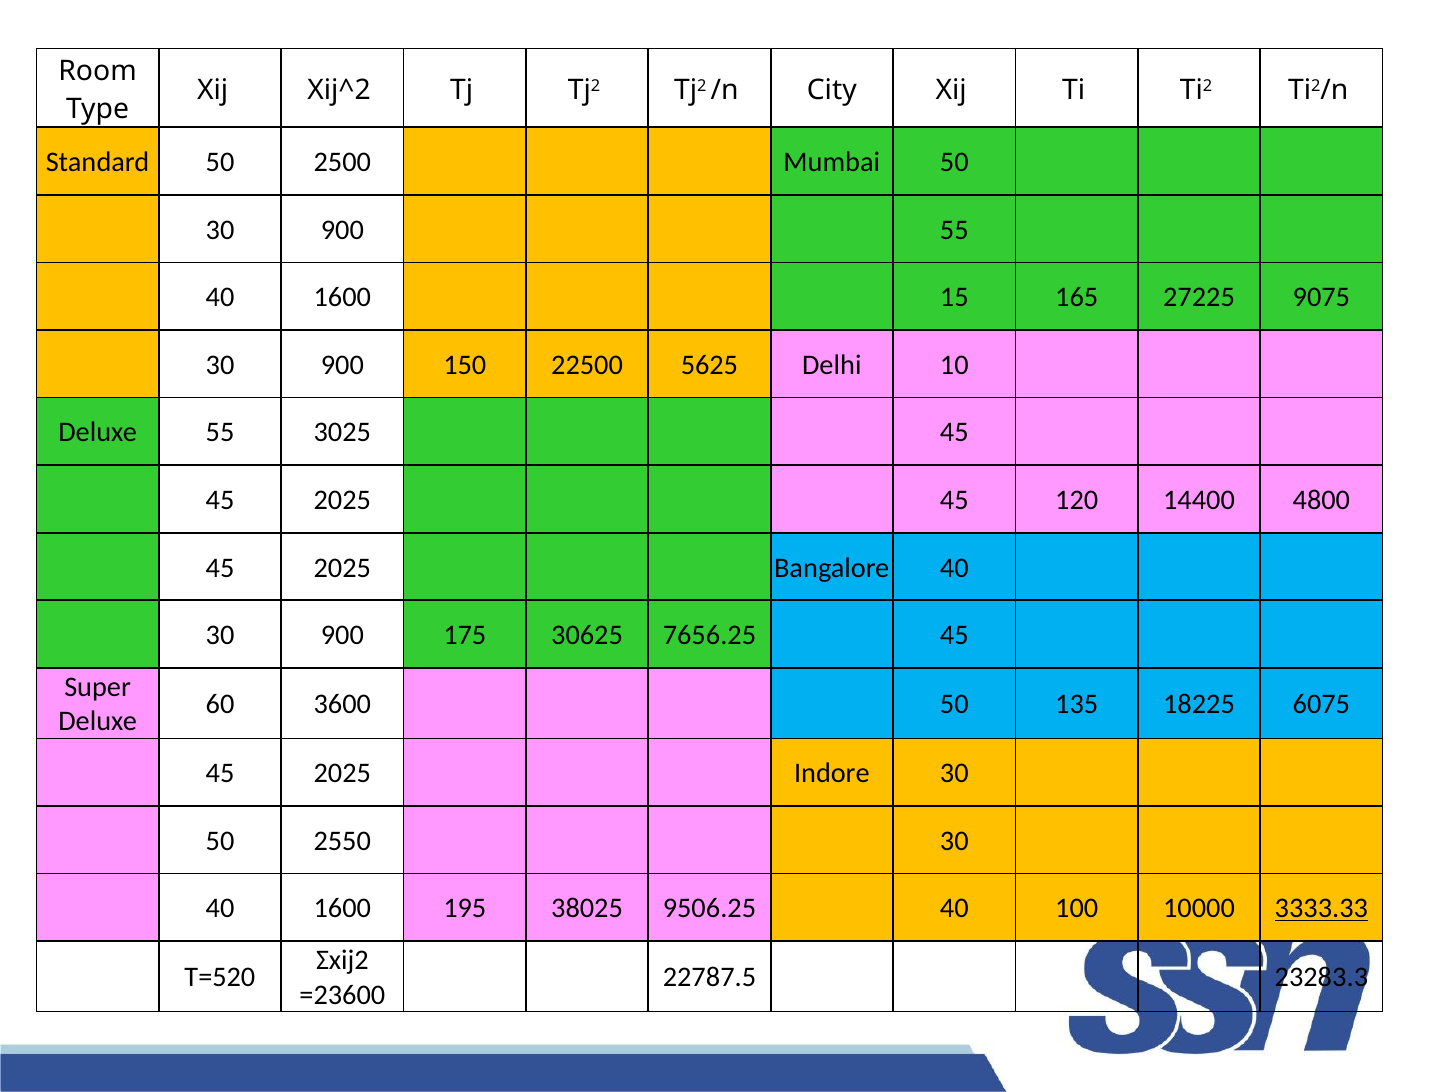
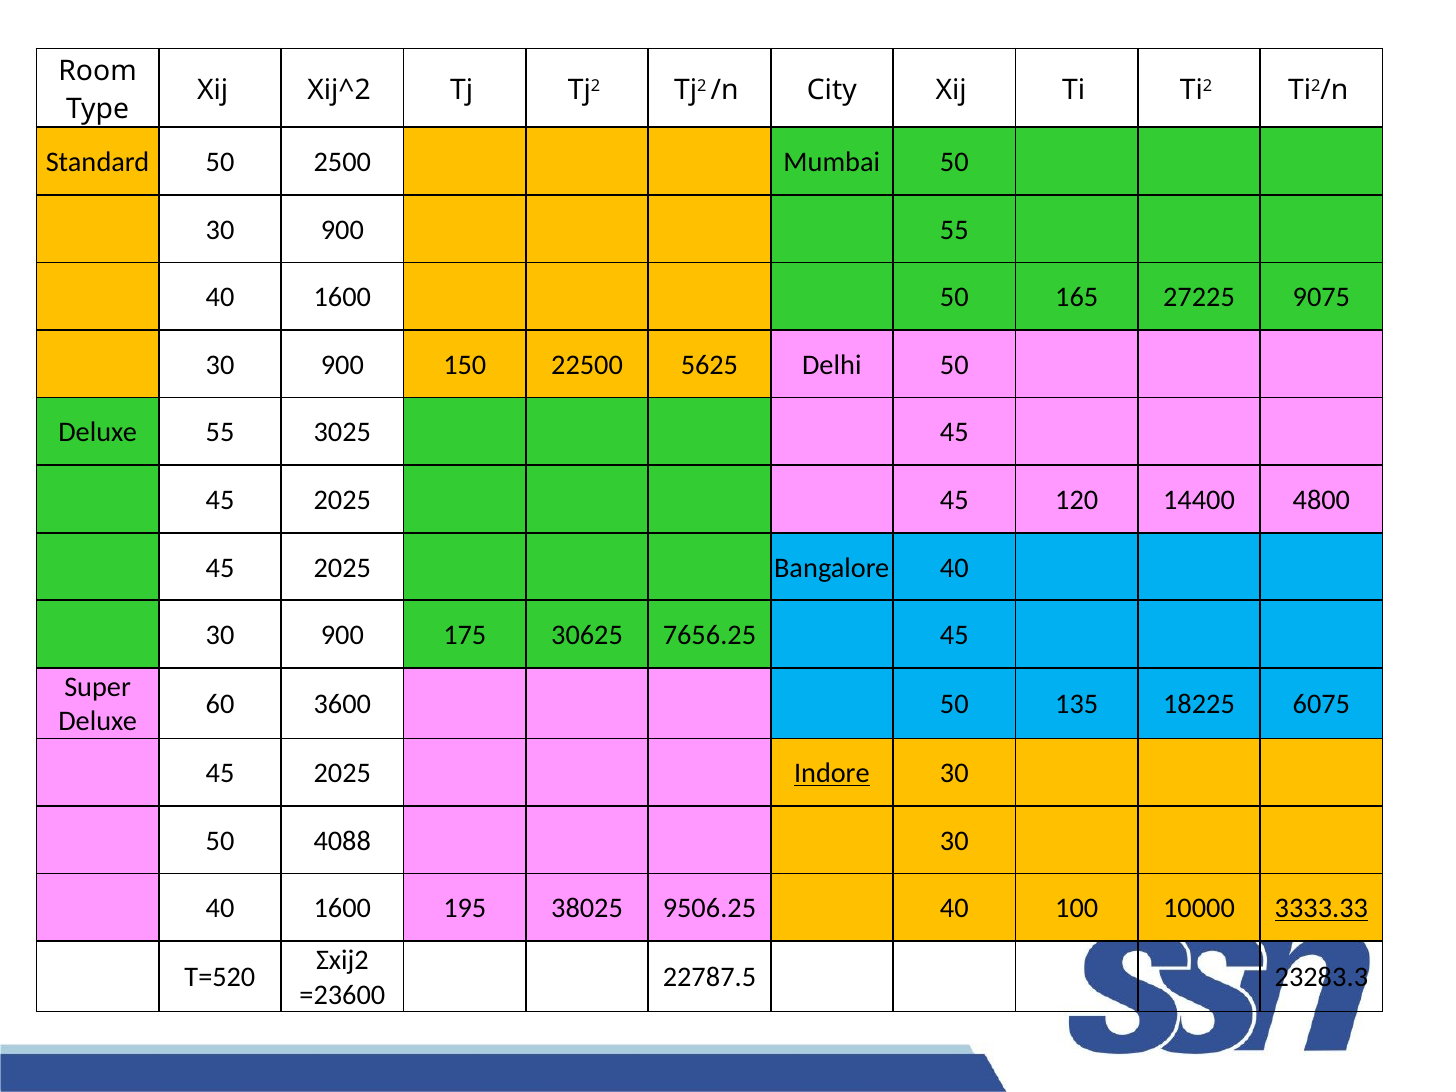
1600 15: 15 -> 50
Delhi 10: 10 -> 50
Indore underline: none -> present
2550: 2550 -> 4088
